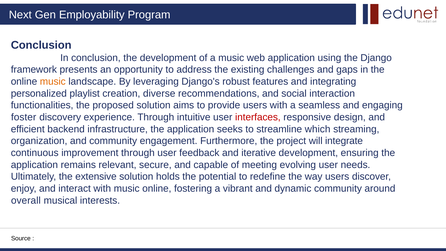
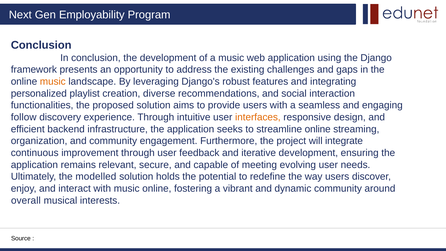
foster: foster -> follow
interfaces colour: red -> orange
streamline which: which -> online
extensive: extensive -> modelled
